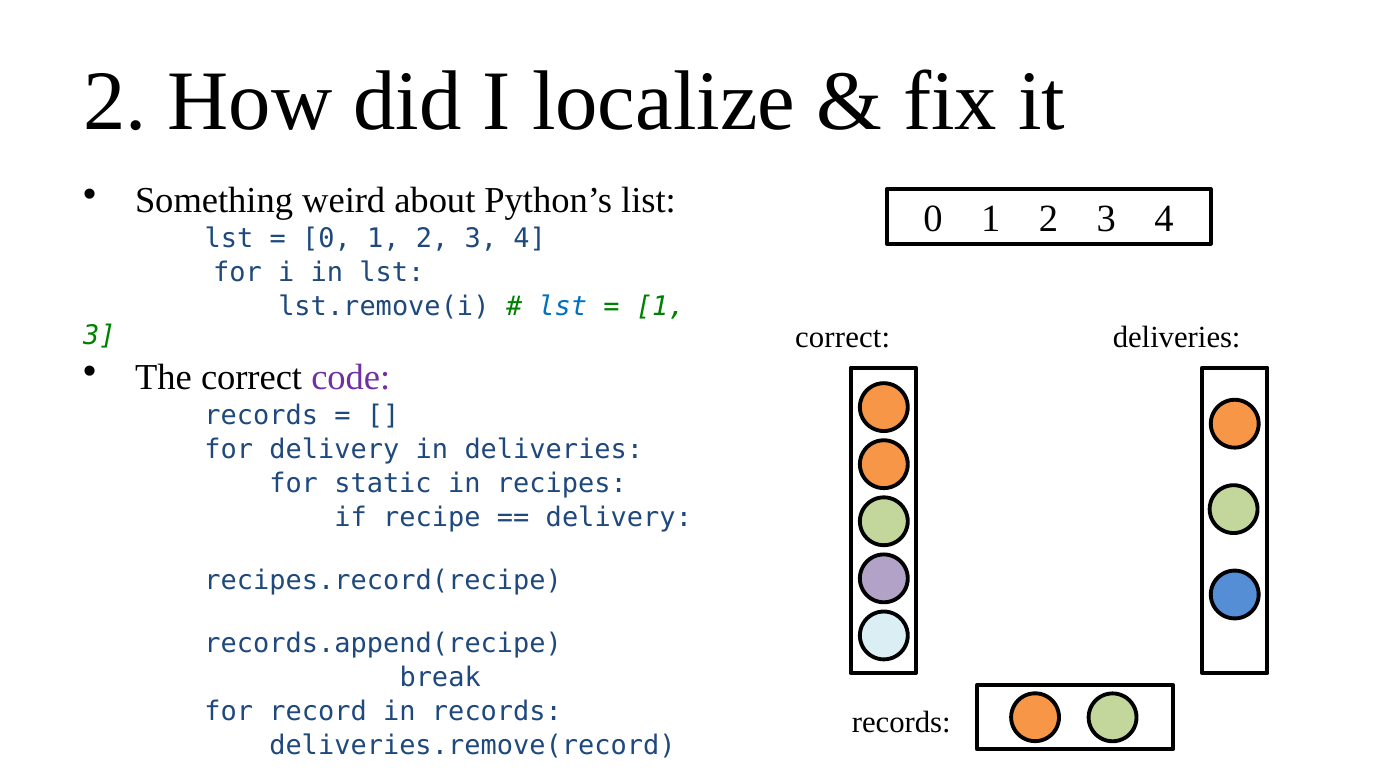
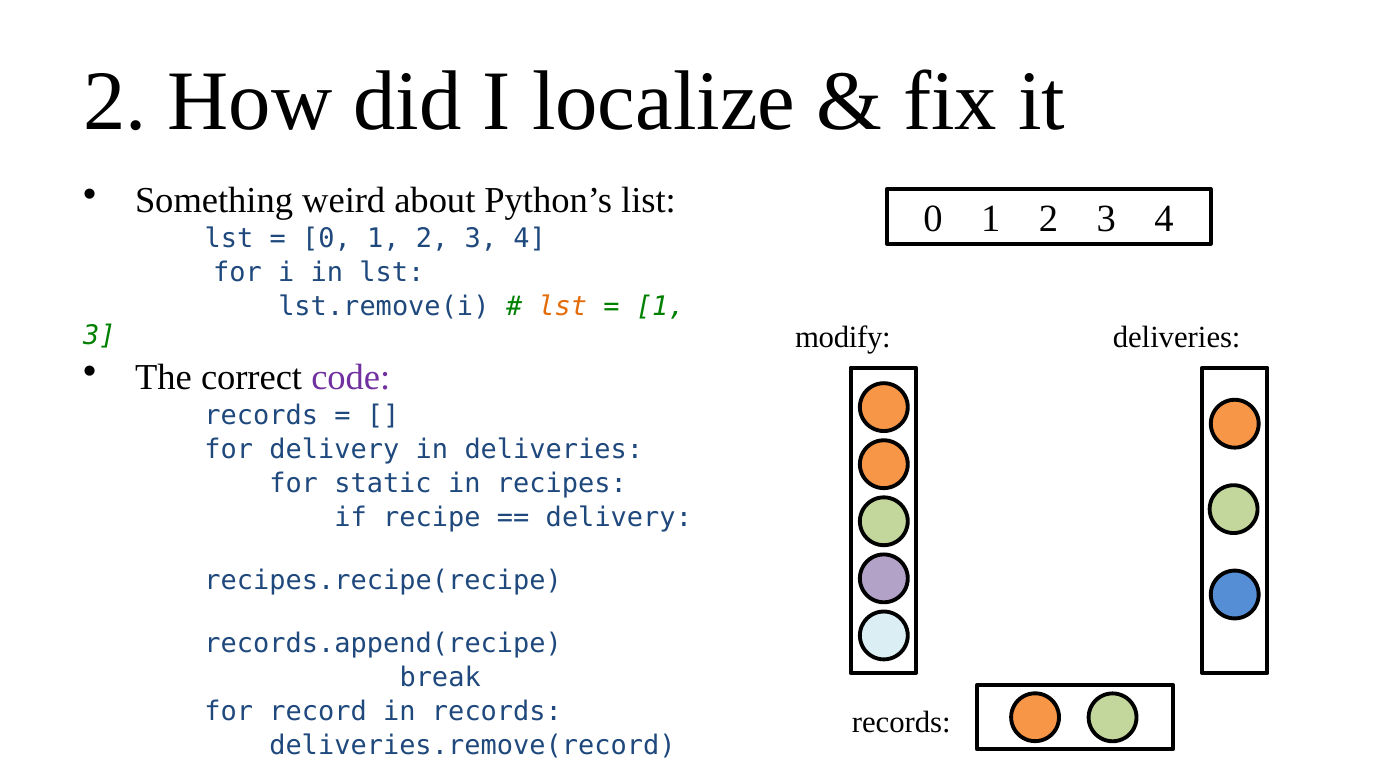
lst at (563, 307) colour: blue -> orange
correct at (843, 338): correct -> modify
recipes.record(recipe: recipes.record(recipe -> recipes.recipe(recipe
